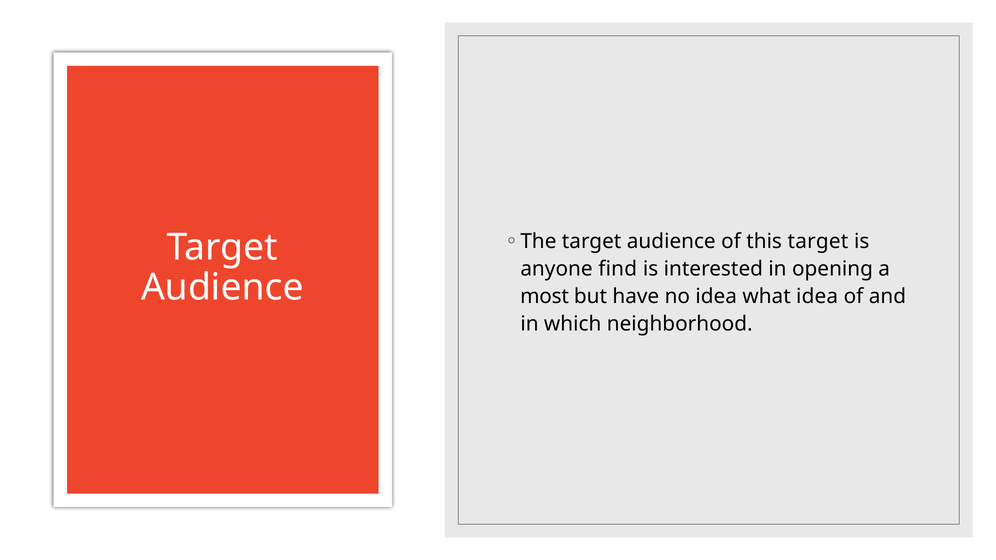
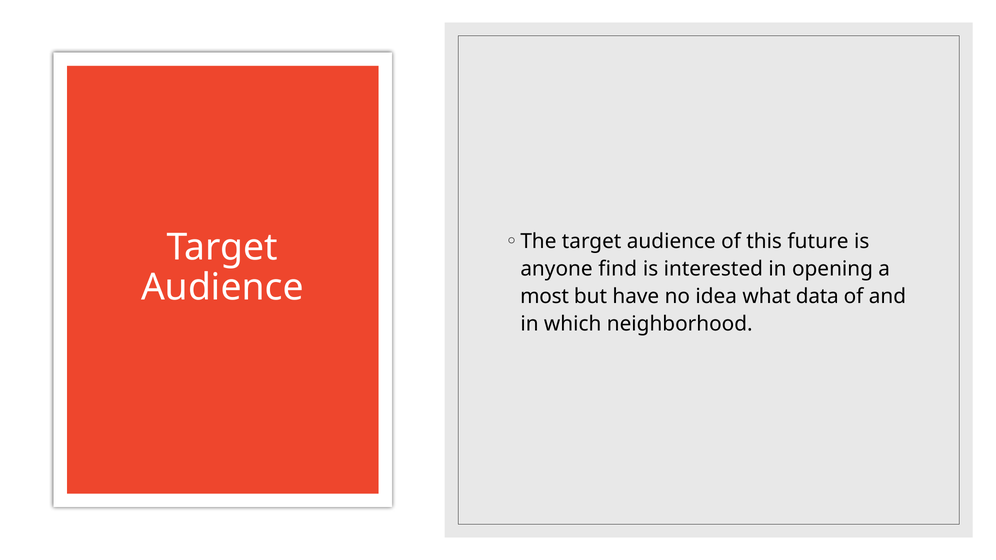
this target: target -> future
what idea: idea -> data
